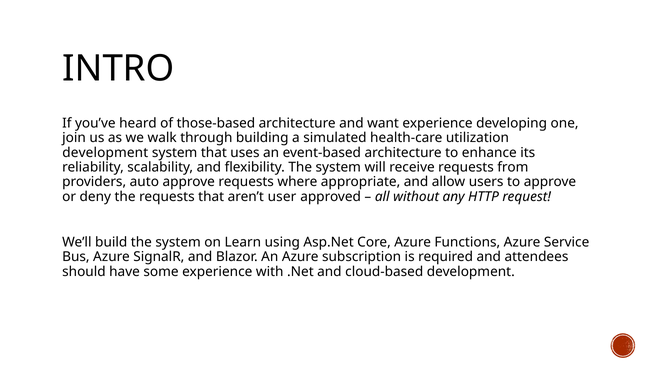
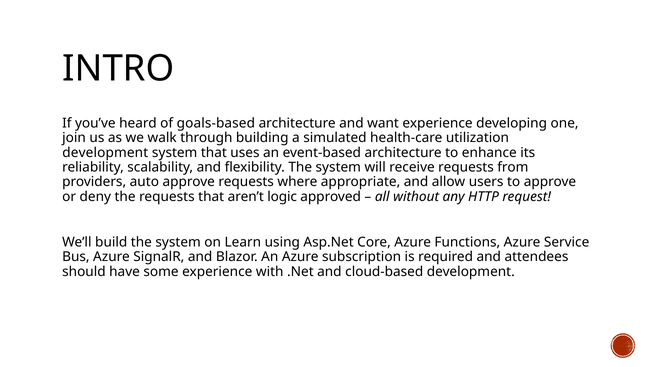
those-based: those-based -> goals-based
user: user -> logic
